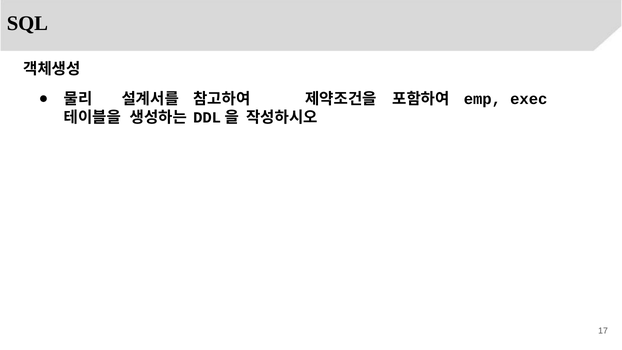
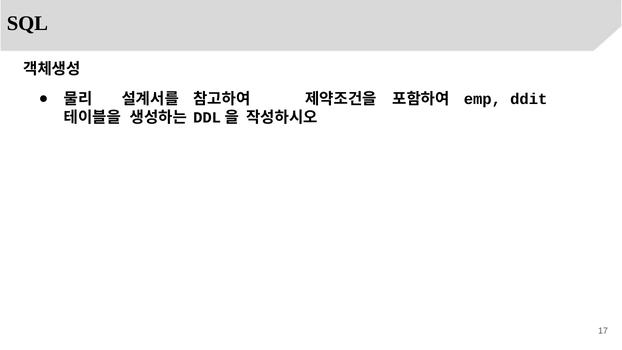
exec: exec -> ddit
